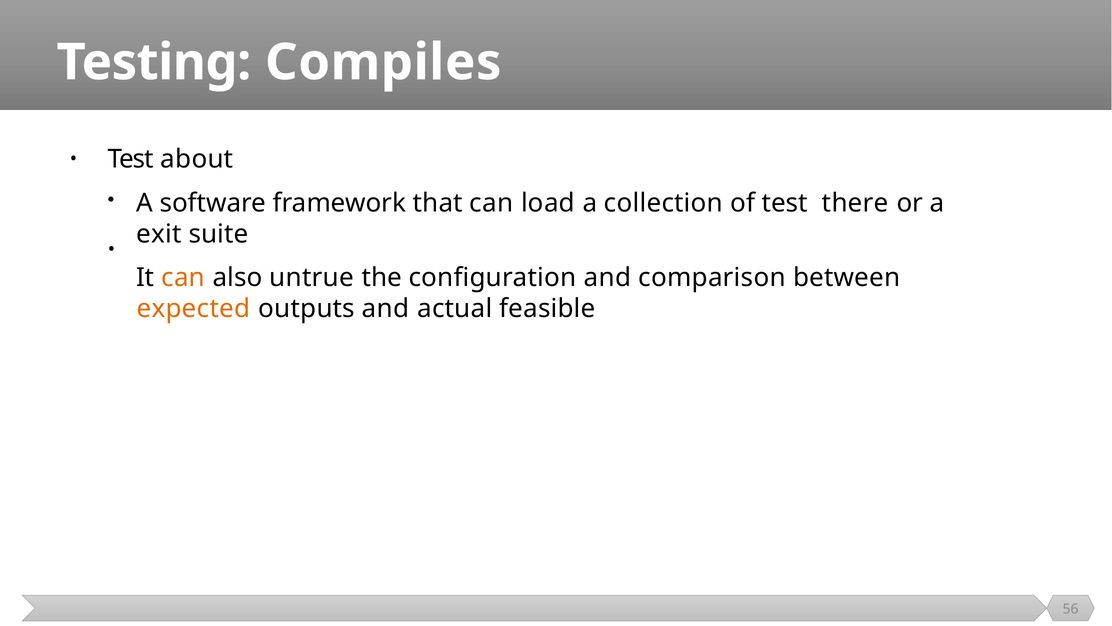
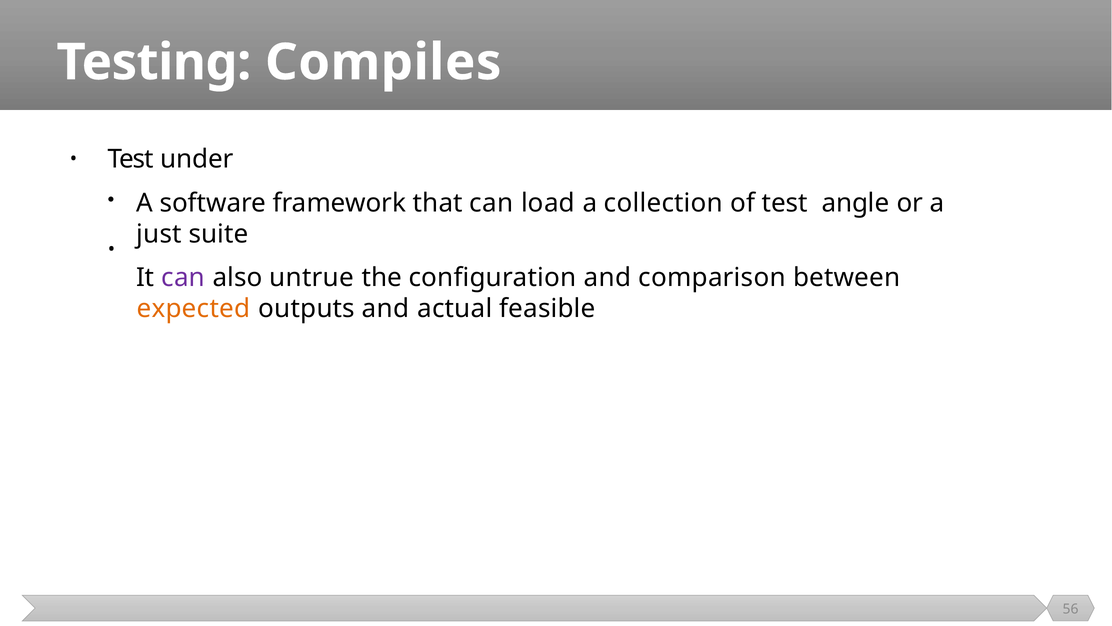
about: about -> under
there: there -> angle
exit: exit -> just
can at (183, 277) colour: orange -> purple
